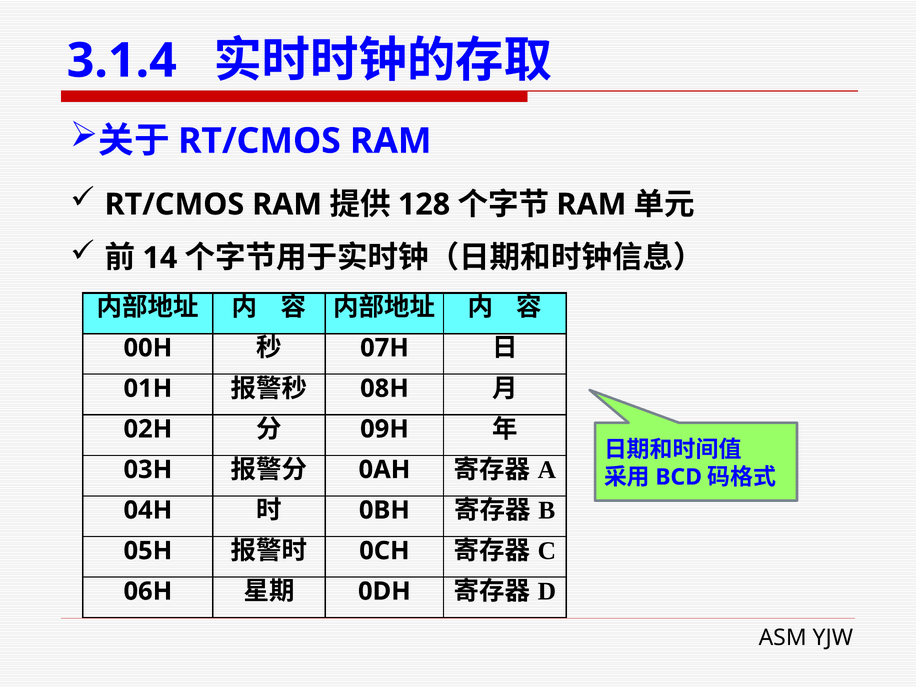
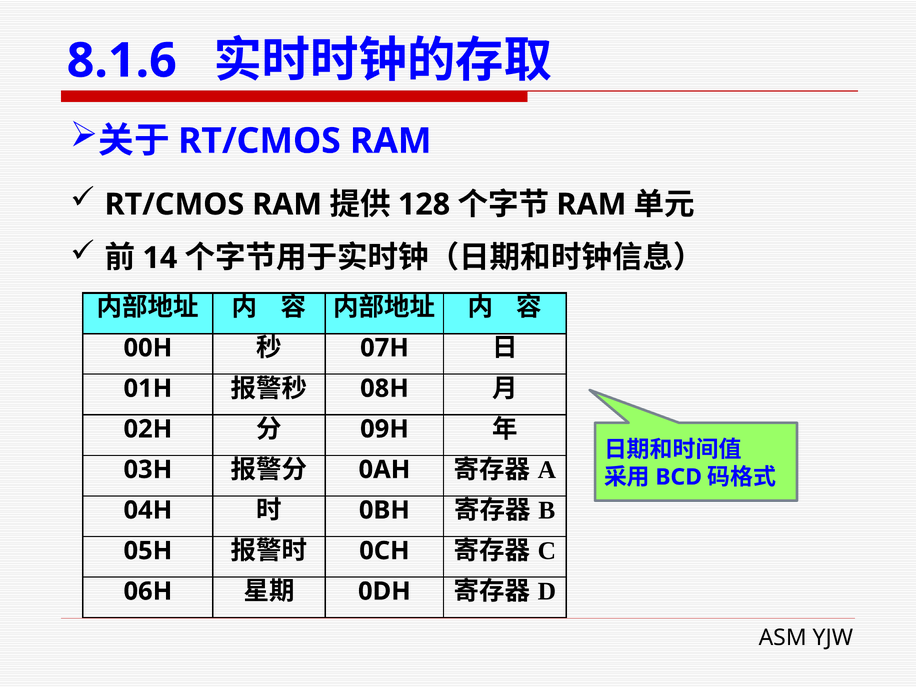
3.1.4: 3.1.4 -> 8.1.6
